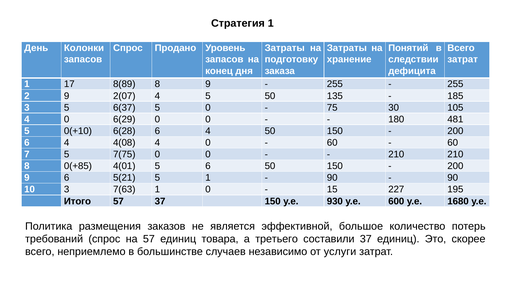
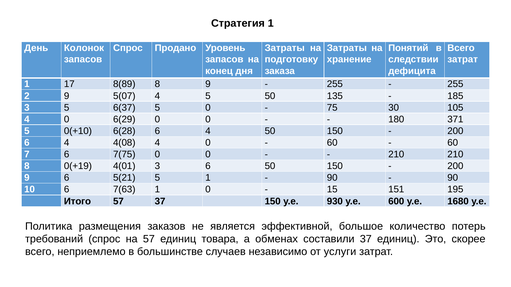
Колонки: Колонки -> Колонок
2(07: 2(07 -> 5(07
481: 481 -> 371
7 5: 5 -> 6
0(+85: 0(+85 -> 0(+19
4(01 5: 5 -> 3
10 3: 3 -> 6
227: 227 -> 151
третьего: третьего -> обменах
